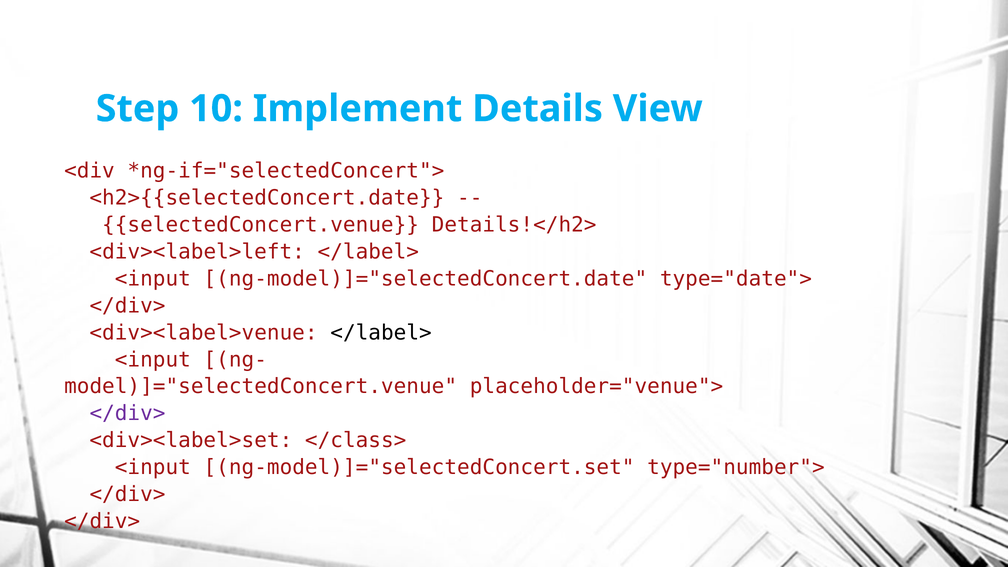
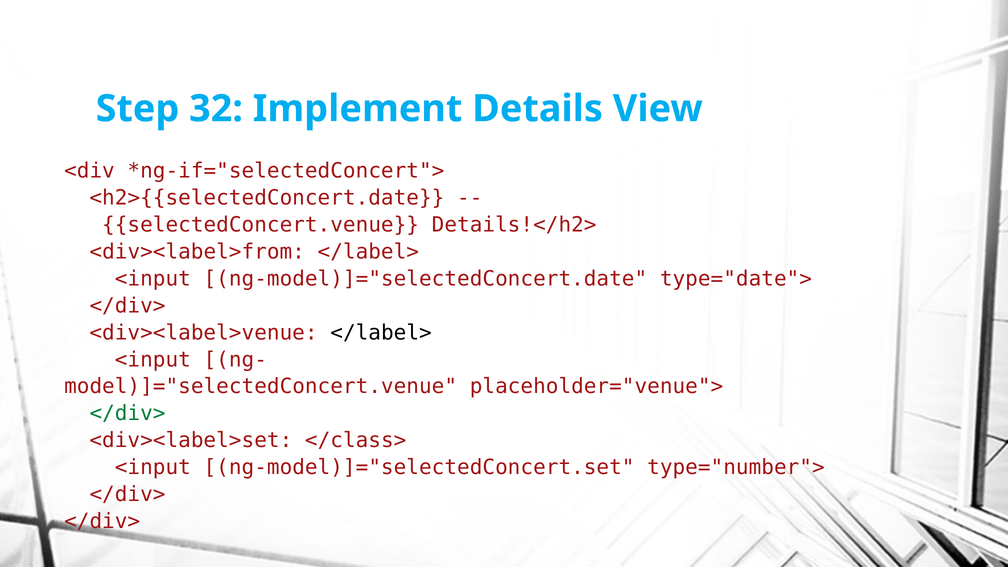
10: 10 -> 32
<div><label>left: <div><label>left -> <div><label>from
</div> at (127, 414) colour: purple -> green
